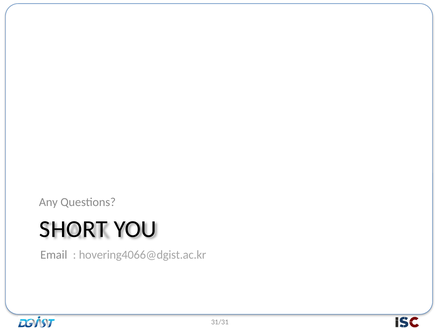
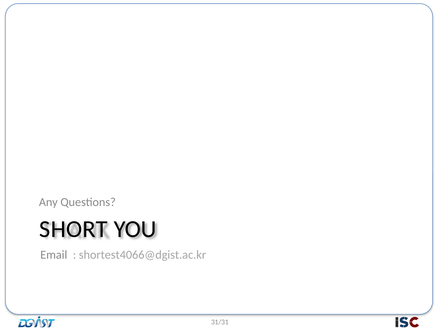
hovering4066@dgist.ac.kr: hovering4066@dgist.ac.kr -> shortest4066@dgist.ac.kr
